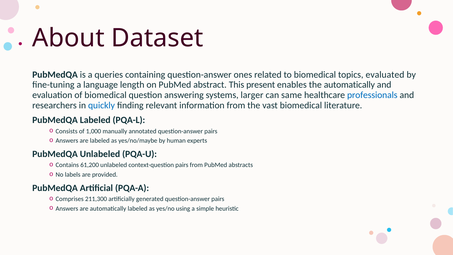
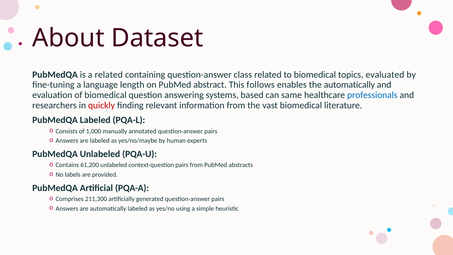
a queries: queries -> related
ones: ones -> class
present: present -> follows
larger: larger -> based
quickly colour: blue -> red
